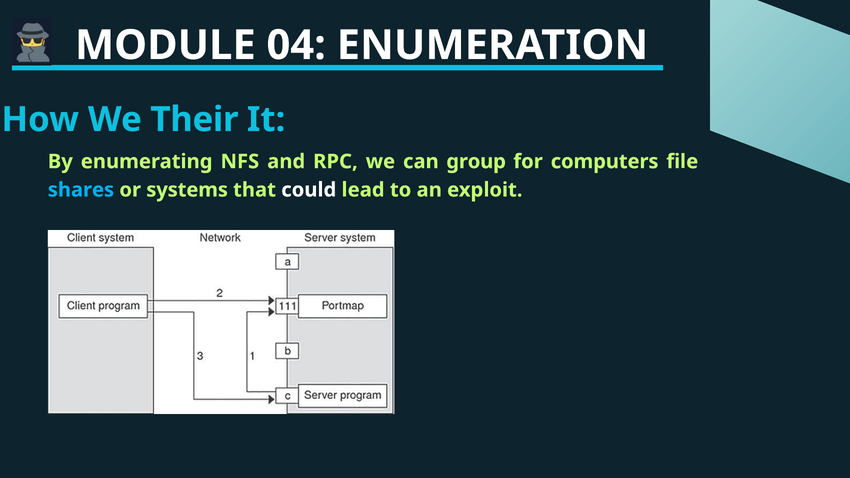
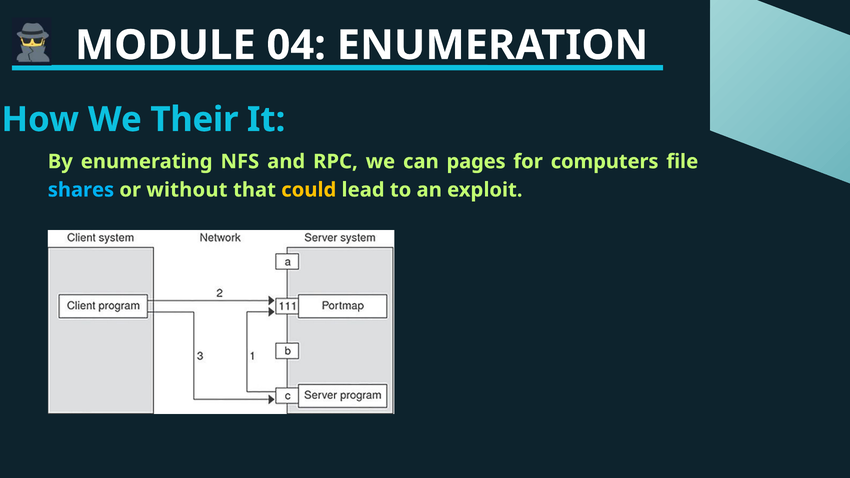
group: group -> pages
systems: systems -> without
could colour: white -> yellow
